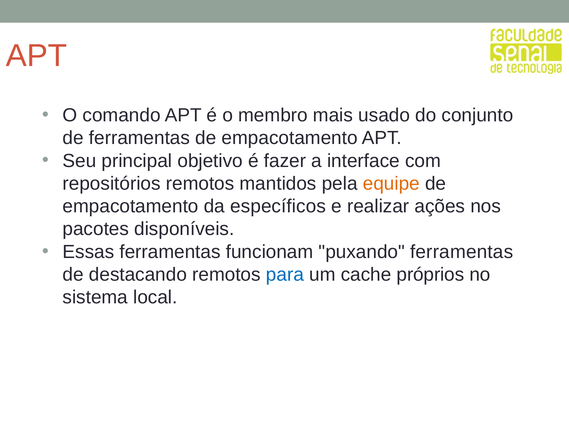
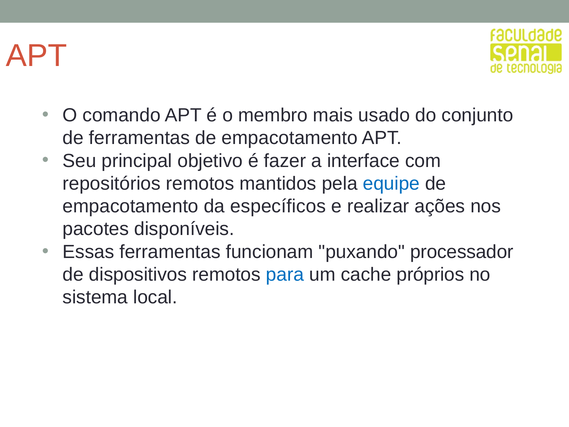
equipe colour: orange -> blue
puxando ferramentas: ferramentas -> processador
destacando: destacando -> dispositivos
